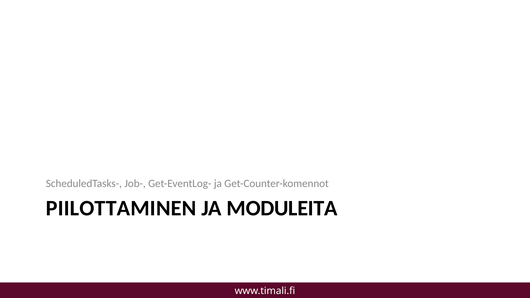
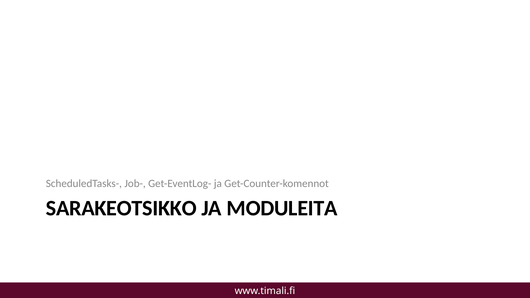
PIILOTTAMINEN: PIILOTTAMINEN -> SARAKEOTSIKKO
